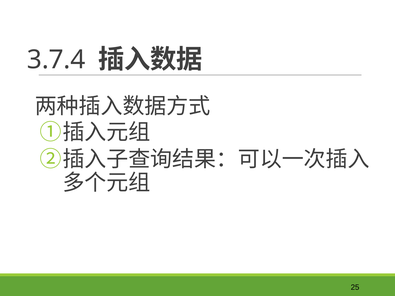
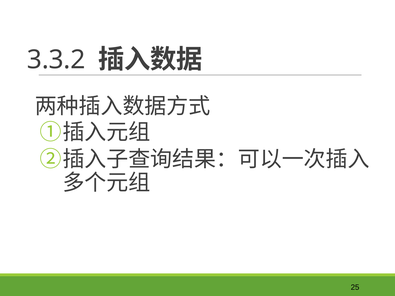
3.7.4: 3.7.4 -> 3.3.2
